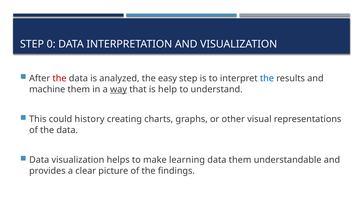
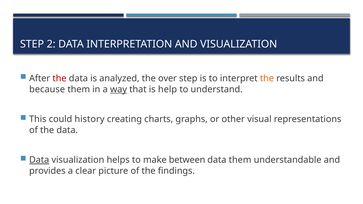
0: 0 -> 2
easy: easy -> over
the at (267, 78) colour: blue -> orange
machine: machine -> because
Data at (39, 160) underline: none -> present
learning: learning -> between
